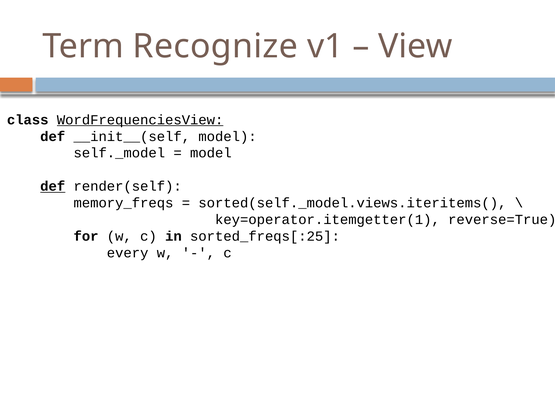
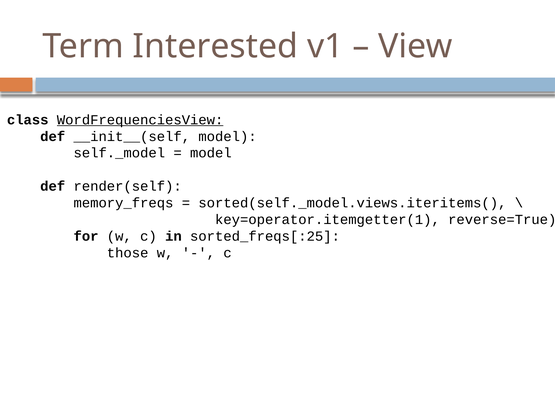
Recognize: Recognize -> Interested
def at (53, 186) underline: present -> none
every: every -> those
